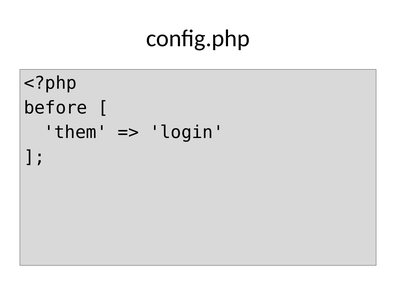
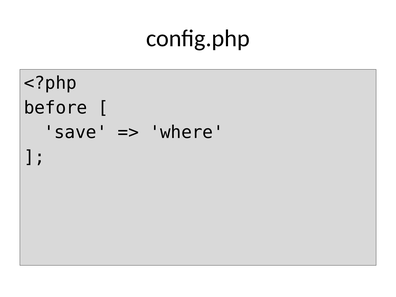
them: them -> save
login: login -> where
